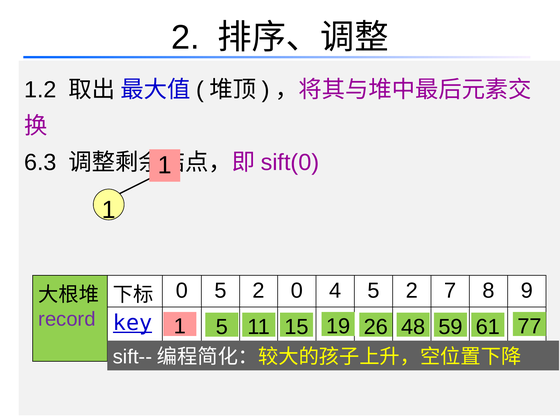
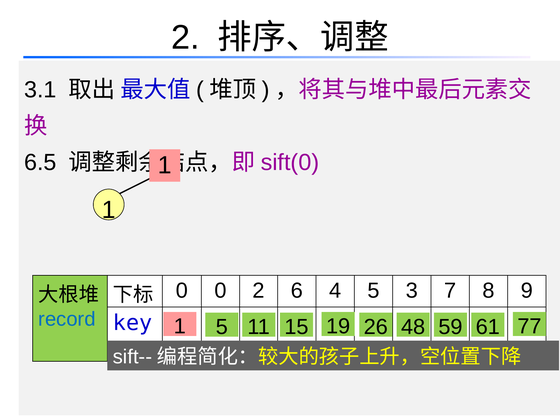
1.2: 1.2 -> 3.1
6.3: 6.3 -> 6.5
0 5: 5 -> 0
2 0: 0 -> 6
4 5 2: 2 -> 3
record colour: purple -> blue
key underline: present -> none
